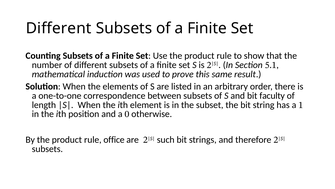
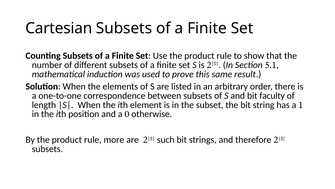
Different at (59, 28): Different -> Cartesian
office: office -> more
